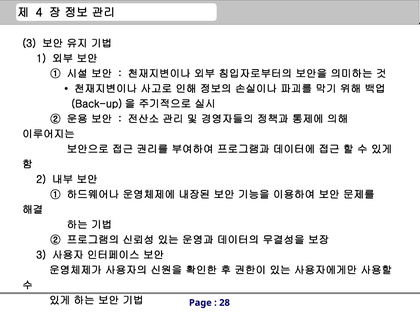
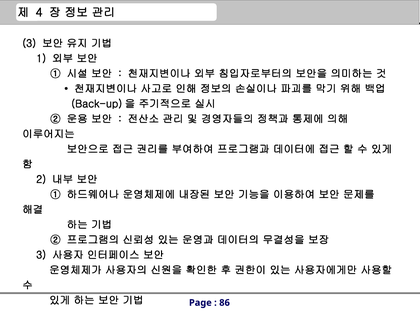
28: 28 -> 86
